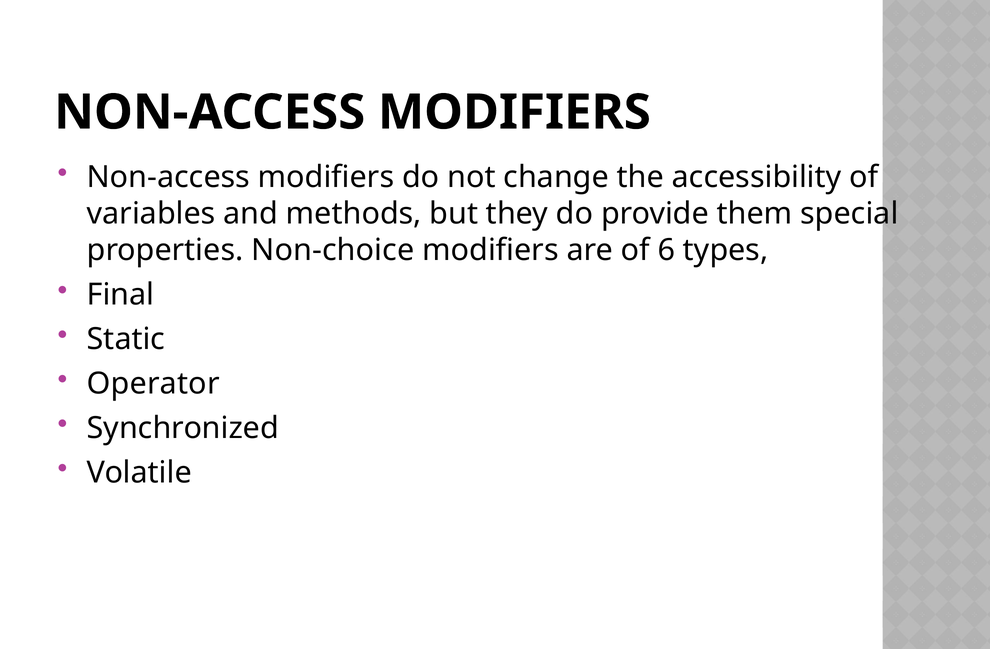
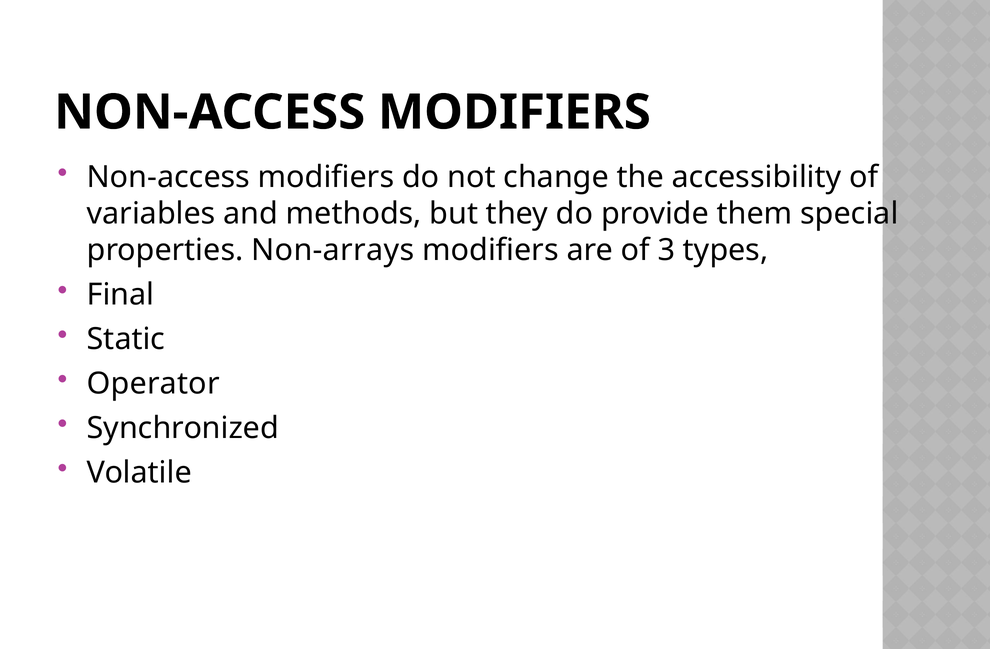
Non-choice: Non-choice -> Non-arrays
6: 6 -> 3
